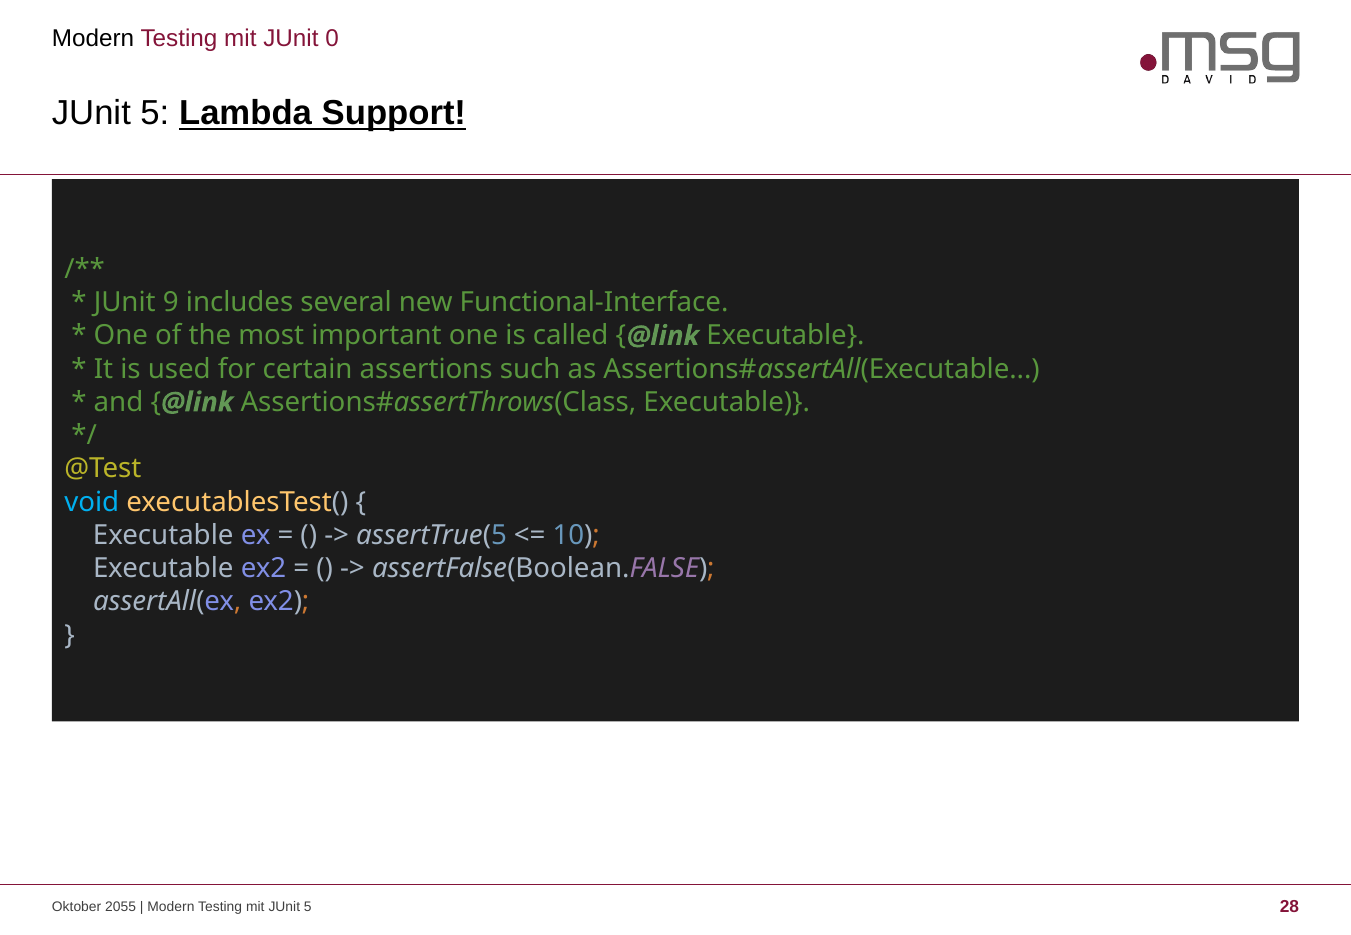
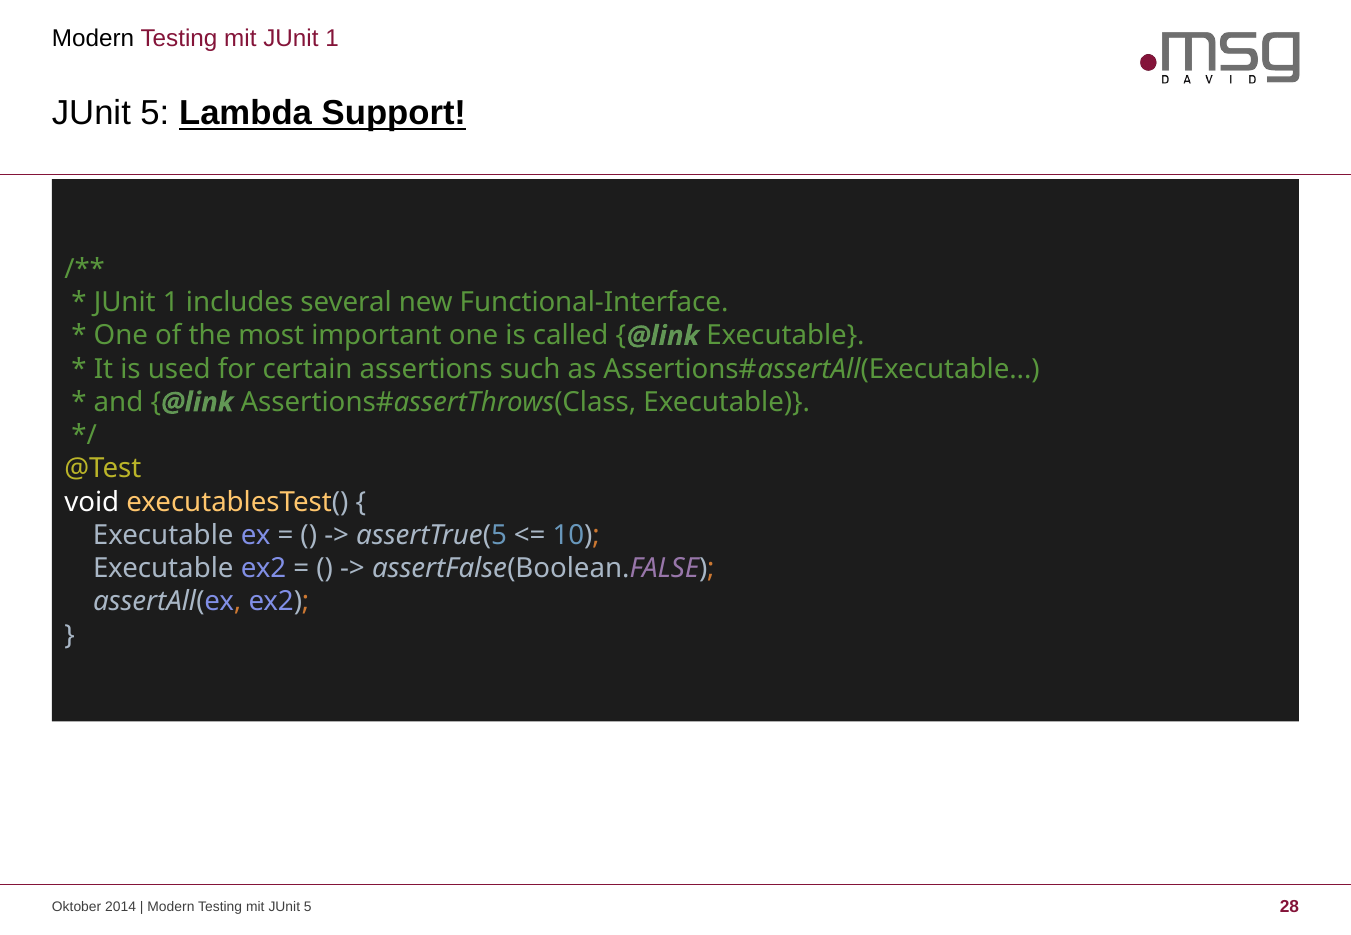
mit JUnit 0: 0 -> 1
9 at (171, 303): 9 -> 1
void colour: light blue -> white
2055: 2055 -> 2014
